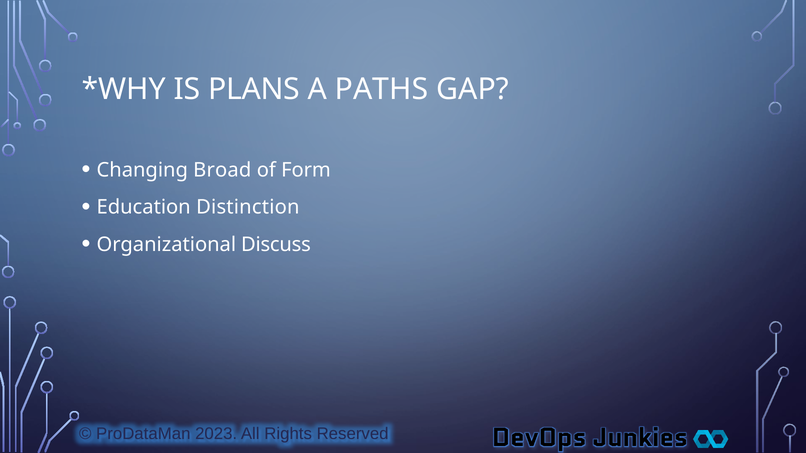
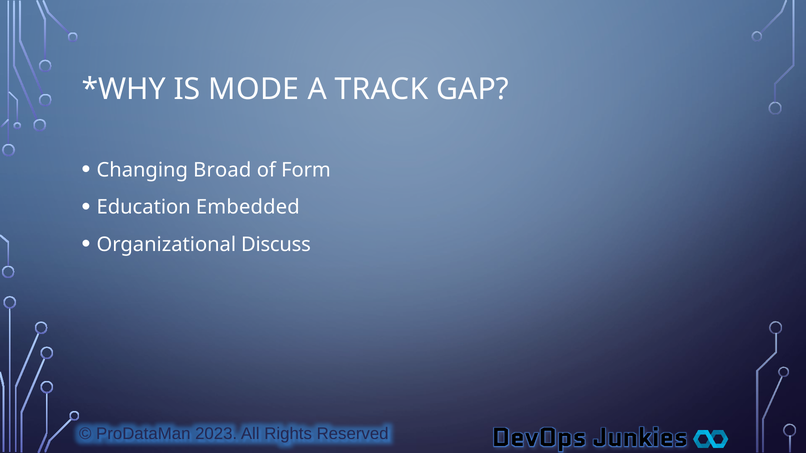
PLANS: PLANS -> MODE
PATHS: PATHS -> TRACK
Distinction: Distinction -> Embedded
